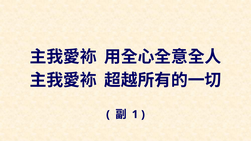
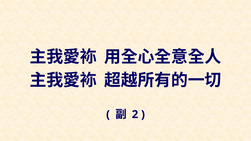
1: 1 -> 2
